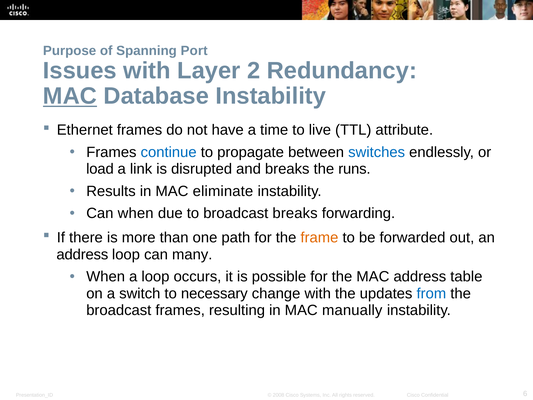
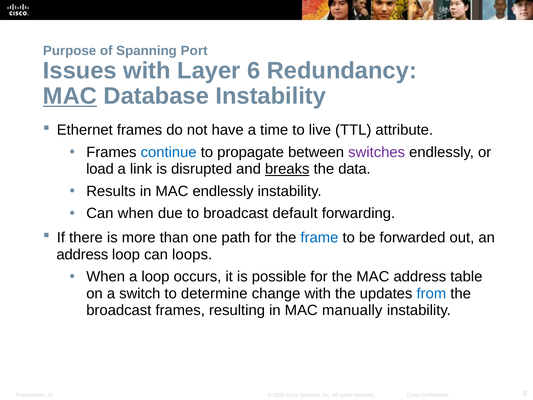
Layer 2: 2 -> 6
switches colour: blue -> purple
breaks at (287, 169) underline: none -> present
runs: runs -> data
MAC eliminate: eliminate -> endlessly
broadcast breaks: breaks -> default
frame colour: orange -> blue
many: many -> loops
necessary: necessary -> determine
